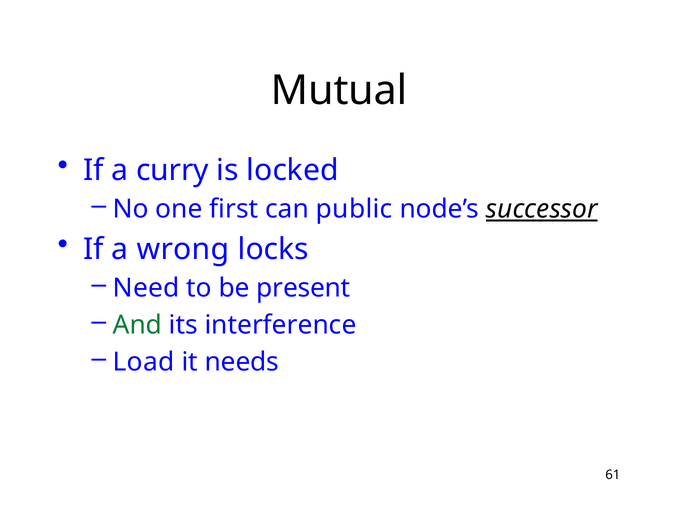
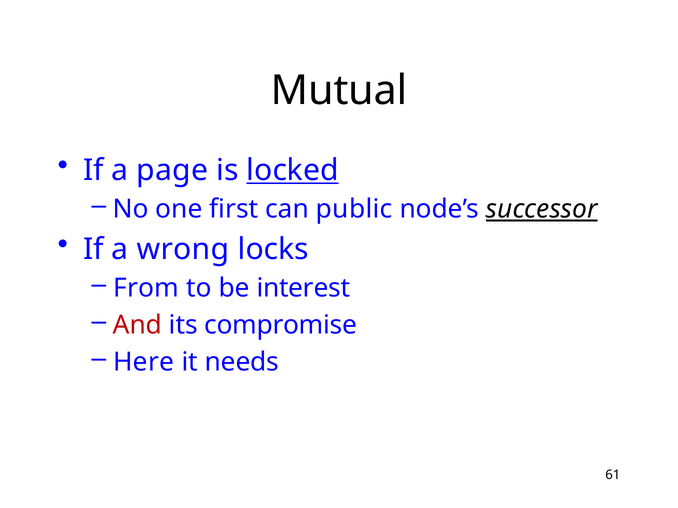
curry: curry -> page
locked underline: none -> present
Need: Need -> From
present: present -> interest
And colour: green -> red
interference: interference -> compromise
Load: Load -> Here
